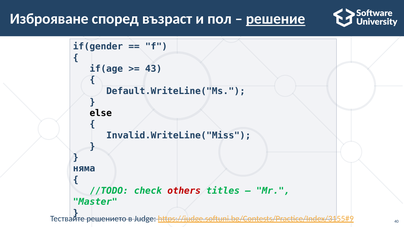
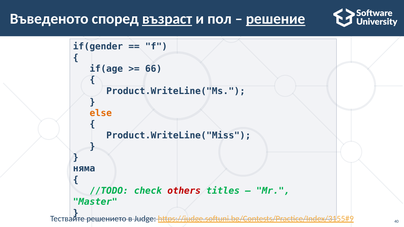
Изброяване: Изброяване -> Въведеното
възраст underline: none -> present
43: 43 -> 66
Default.WriteLine("Ms: Default.WriteLine("Ms -> Product.WriteLine("Ms
else colour: black -> orange
Invalid.WriteLine("Miss: Invalid.WriteLine("Miss -> Product.WriteLine("Miss
